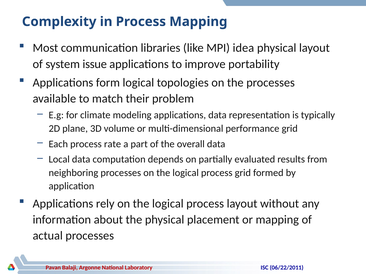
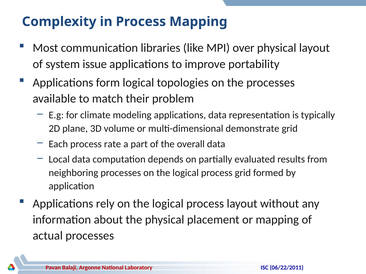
idea: idea -> over
performance: performance -> demonstrate
